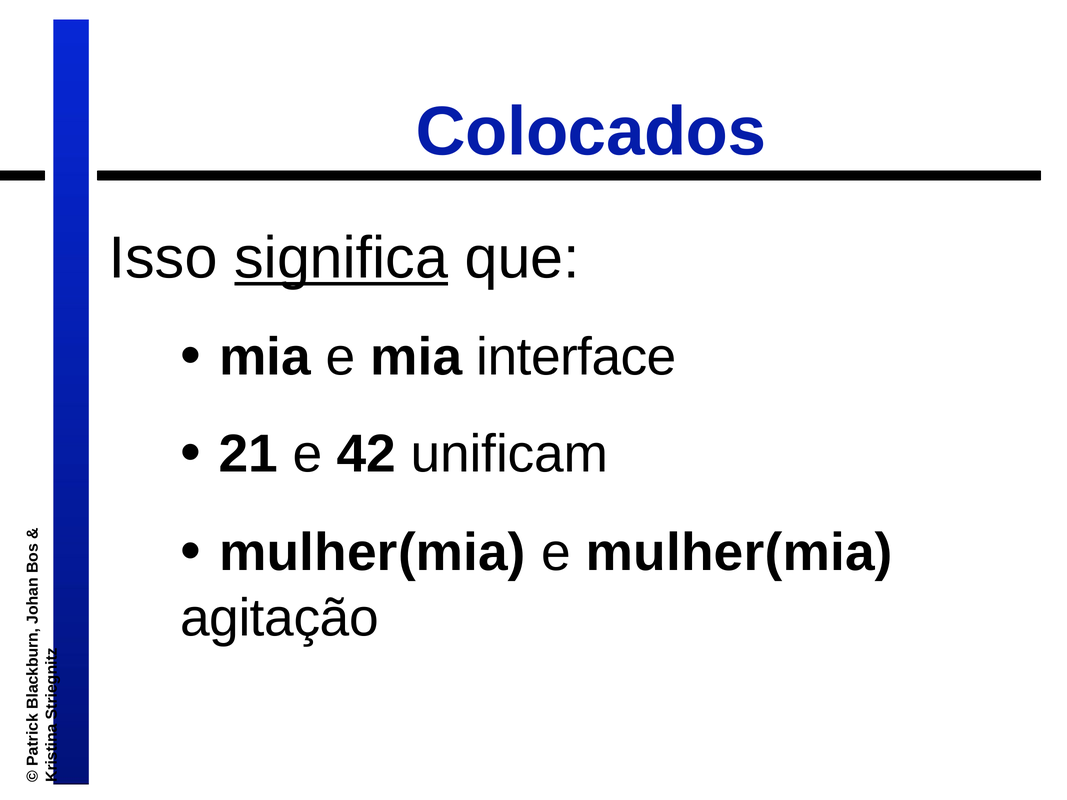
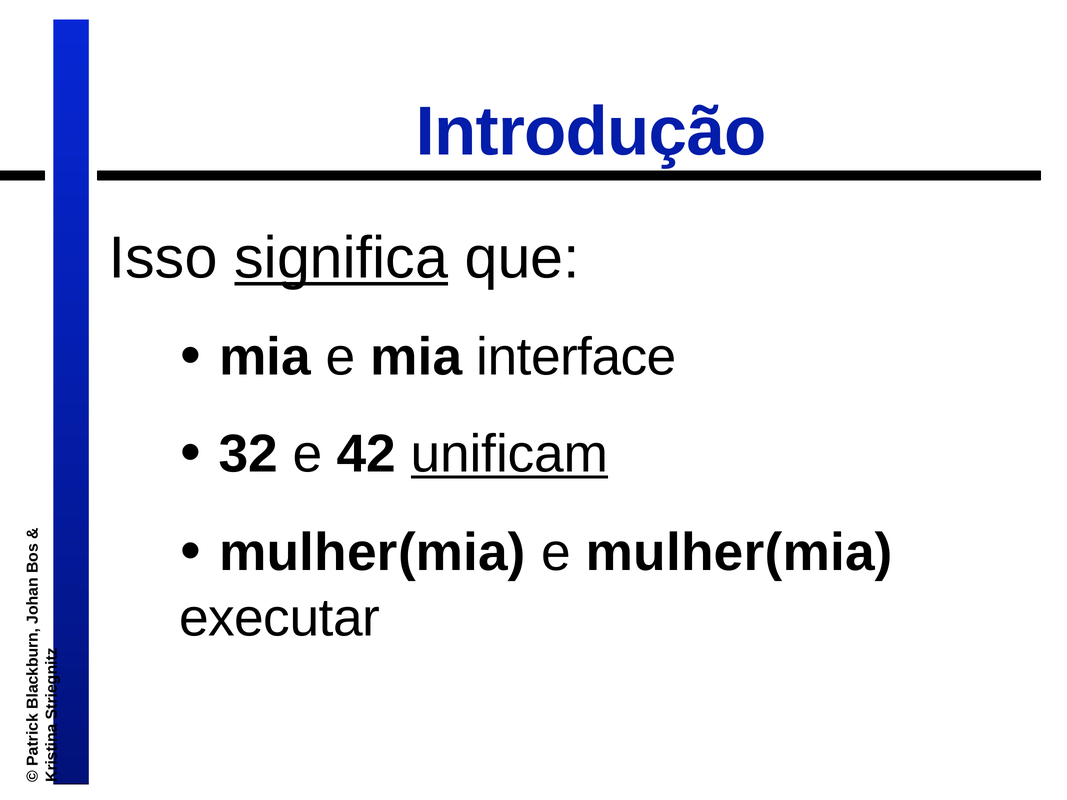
Colocados: Colocados -> Introdução
21: 21 -> 32
unificam underline: none -> present
agitação: agitação -> executar
